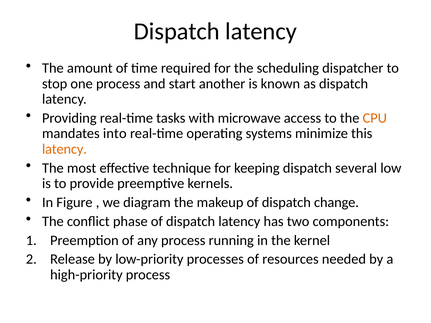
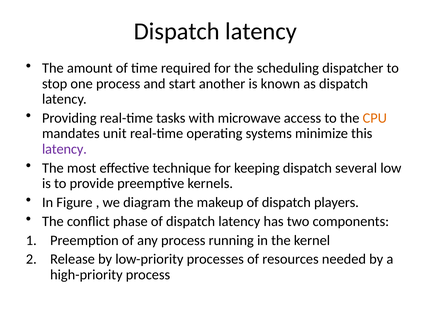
into: into -> unit
latency at (64, 149) colour: orange -> purple
change: change -> players
